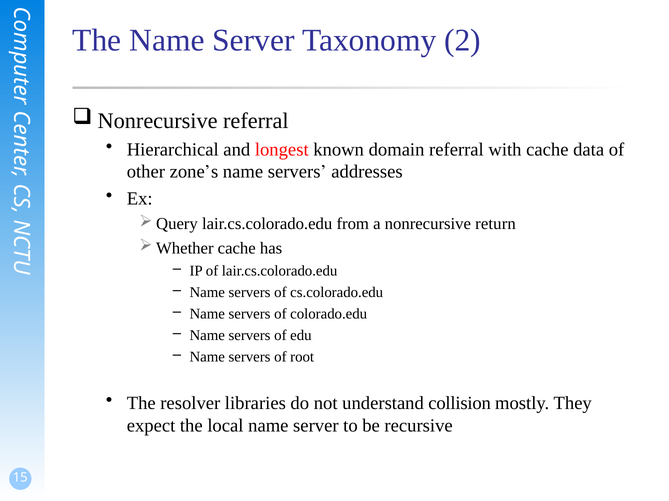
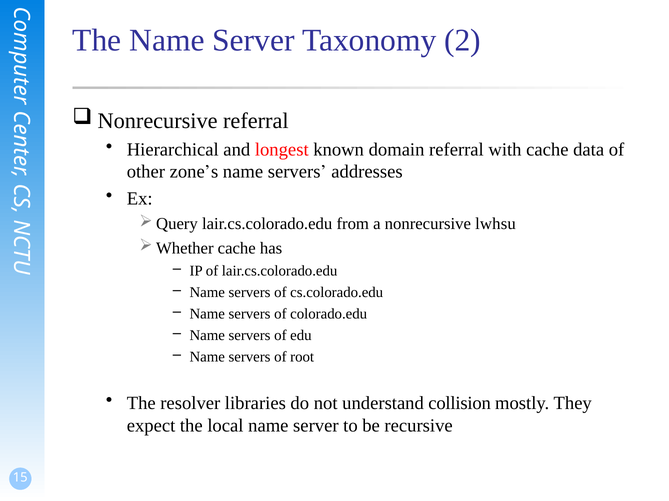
return: return -> lwhsu
